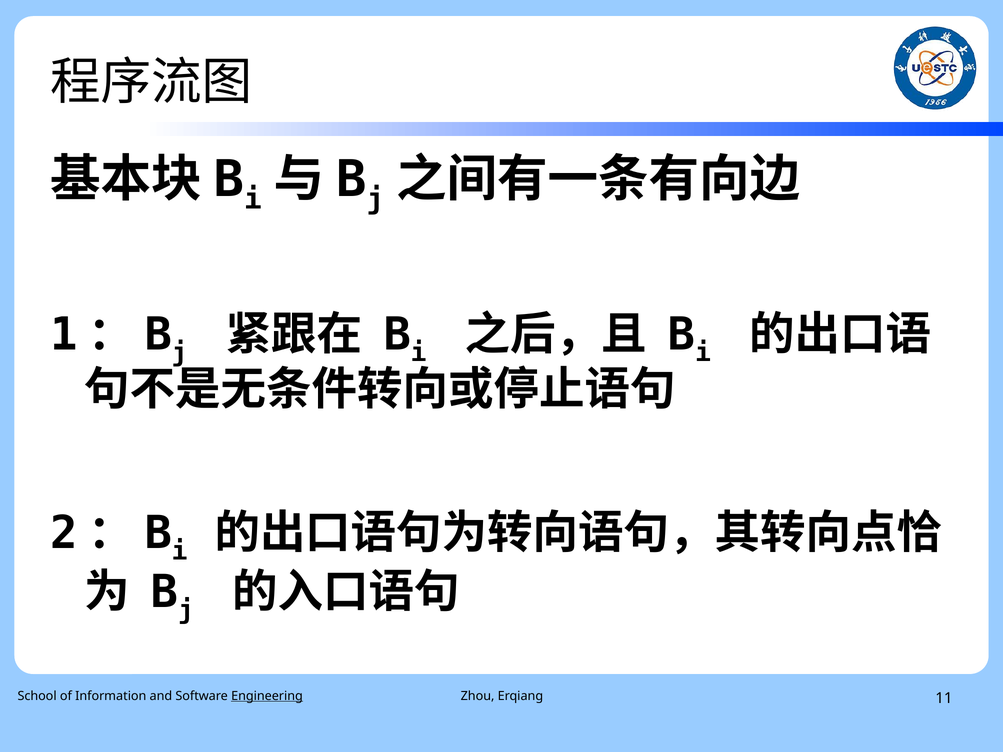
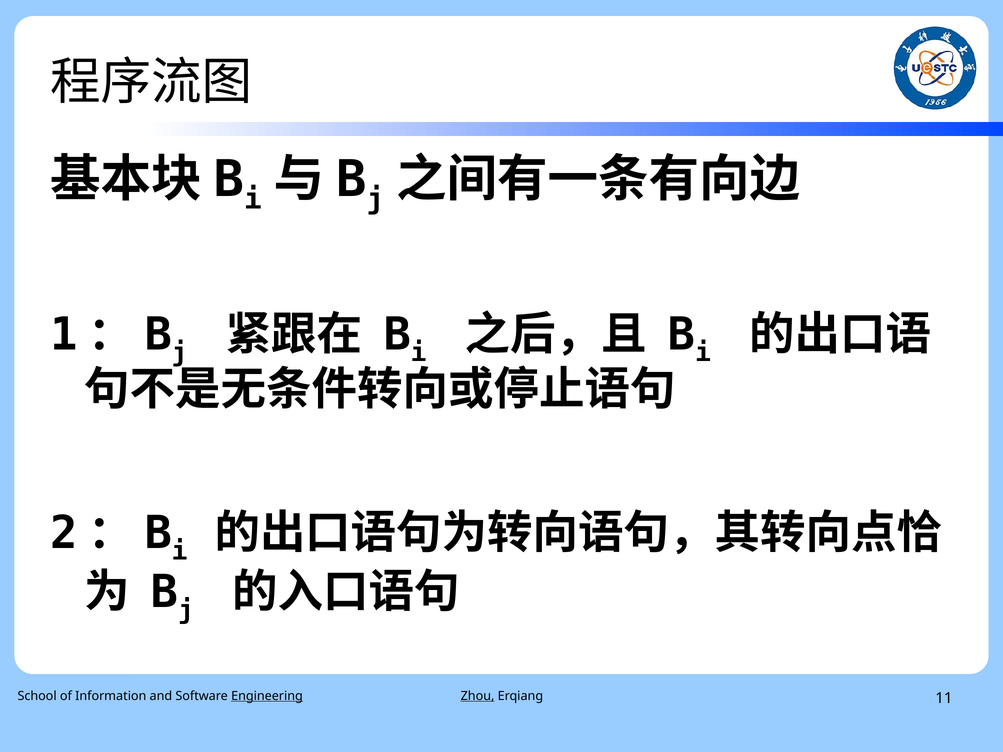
Zhou underline: none -> present
